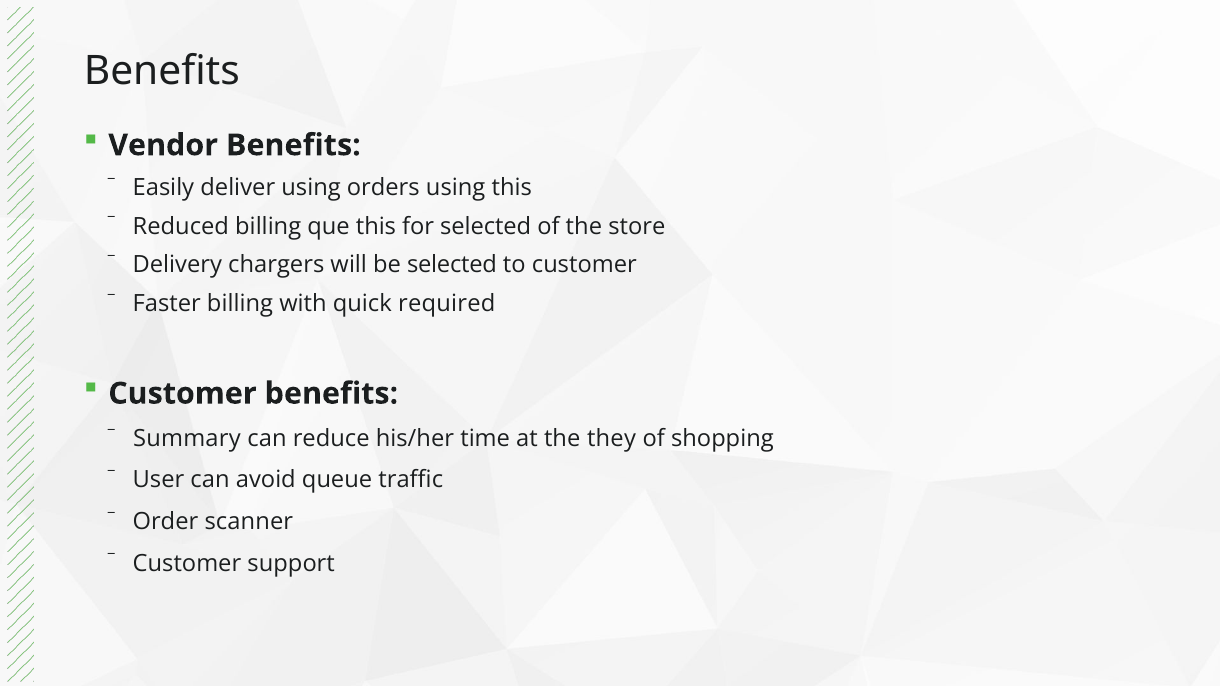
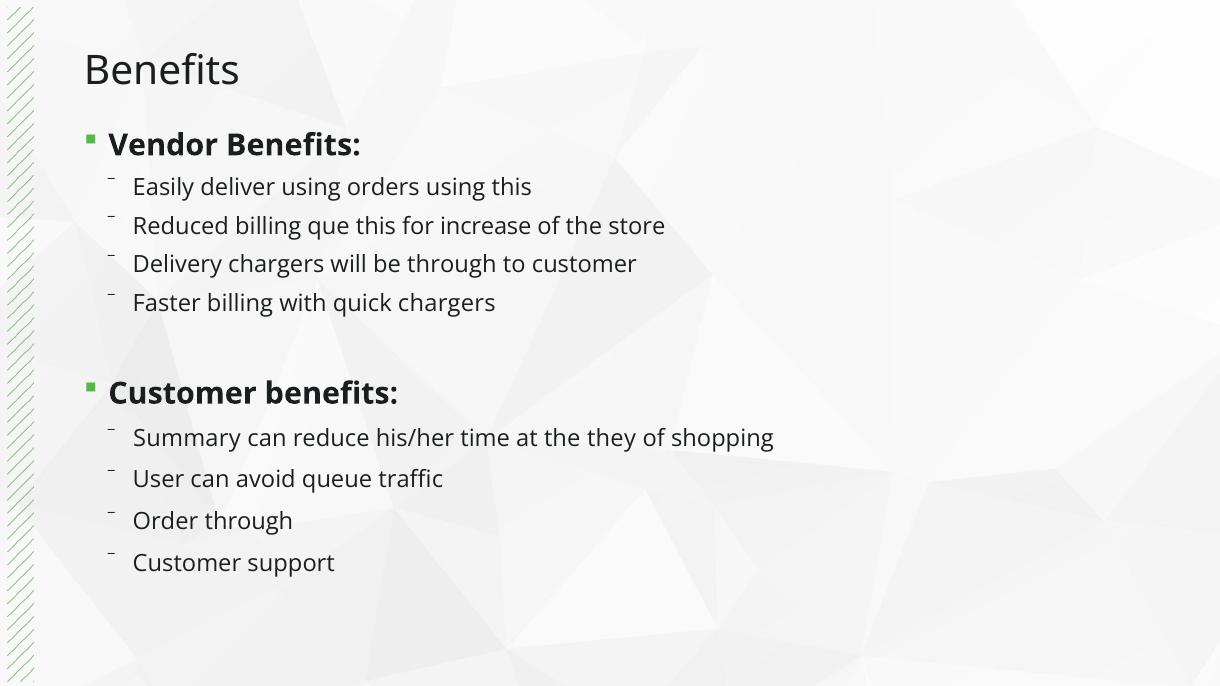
for selected: selected -> increase
be selected: selected -> through
quick required: required -> chargers
Order scanner: scanner -> through
